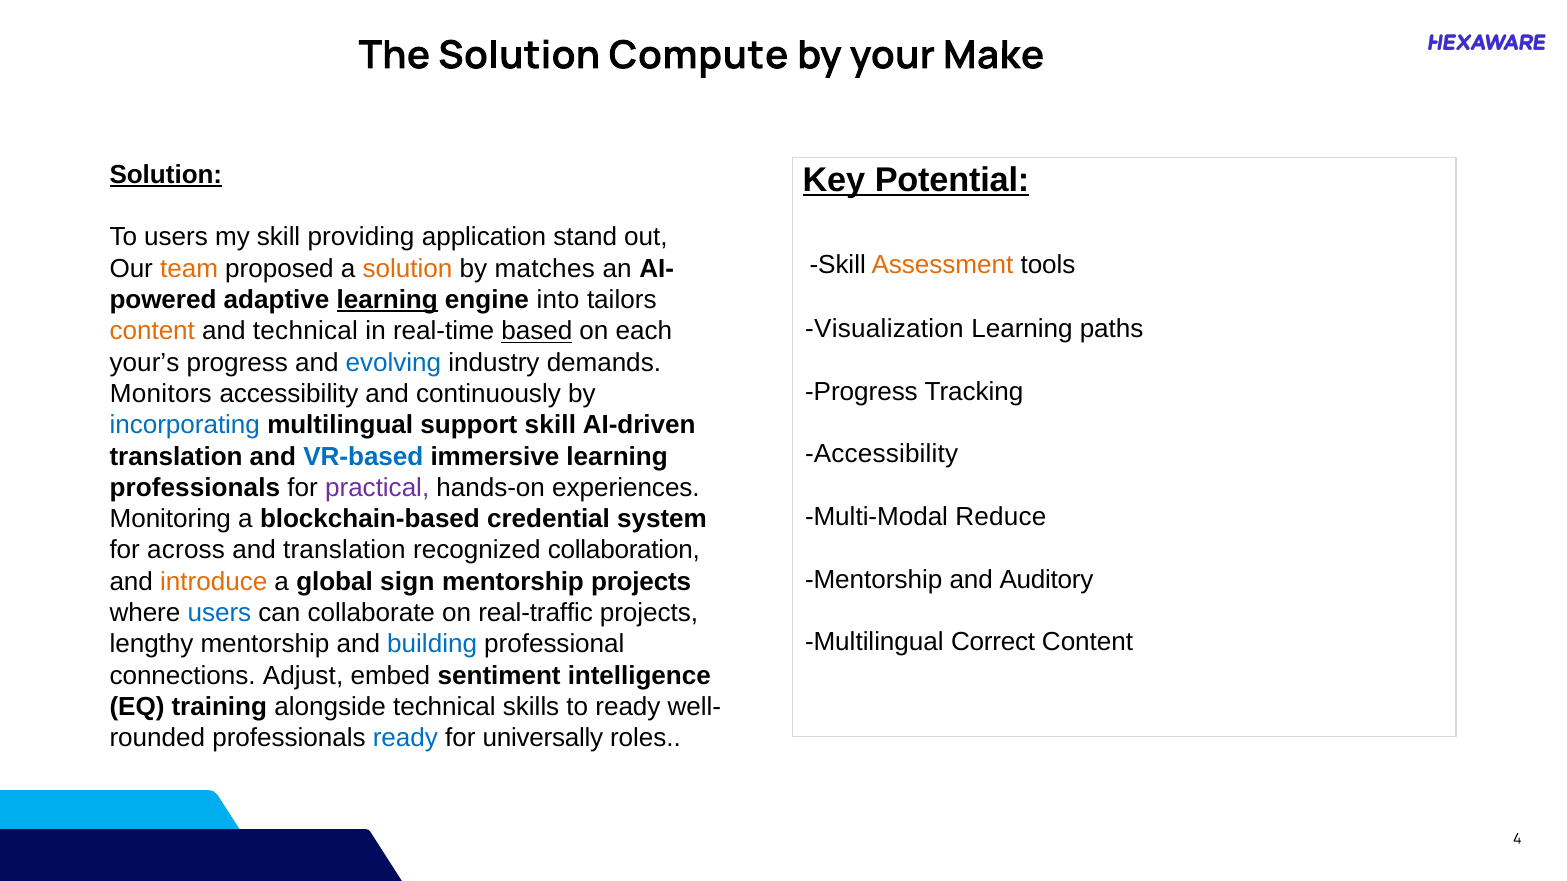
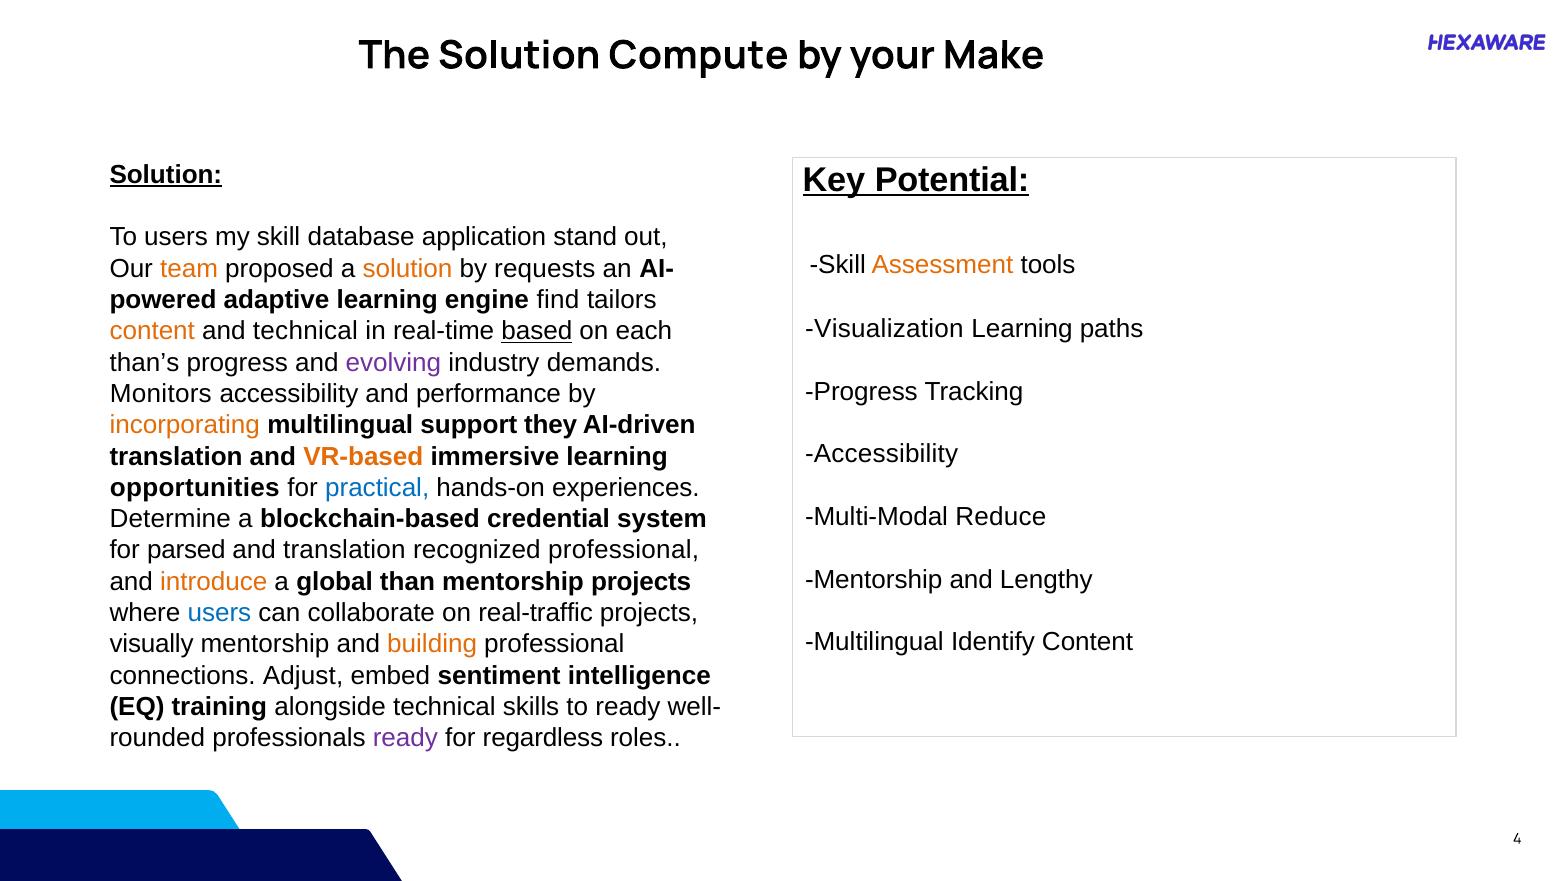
providing: providing -> database
matches: matches -> requests
learning at (387, 300) underline: present -> none
into: into -> find
your’s: your’s -> than’s
evolving colour: blue -> purple
continuously: continuously -> performance
incorporating colour: blue -> orange
support skill: skill -> they
VR-based colour: blue -> orange
professionals at (195, 488): professionals -> opportunities
practical colour: purple -> blue
Monitoring: Monitoring -> Determine
across: across -> parsed
recognized collaboration: collaboration -> professional
Auditory: Auditory -> Lengthy
sign: sign -> than
Correct: Correct -> Identify
lengthy: lengthy -> visually
building colour: blue -> orange
ready at (405, 739) colour: blue -> purple
universally: universally -> regardless
